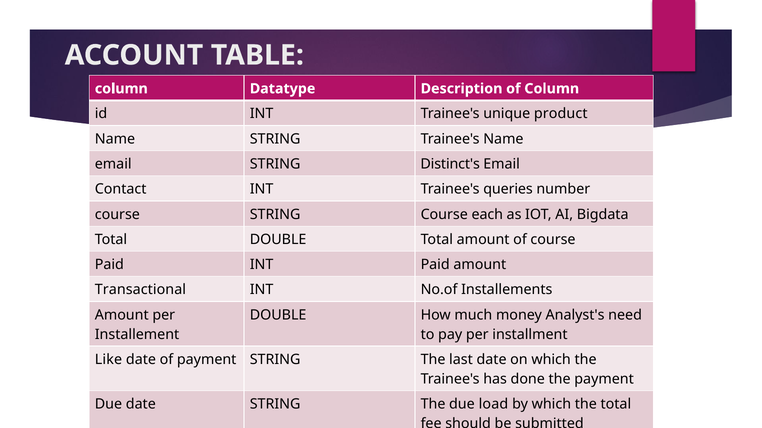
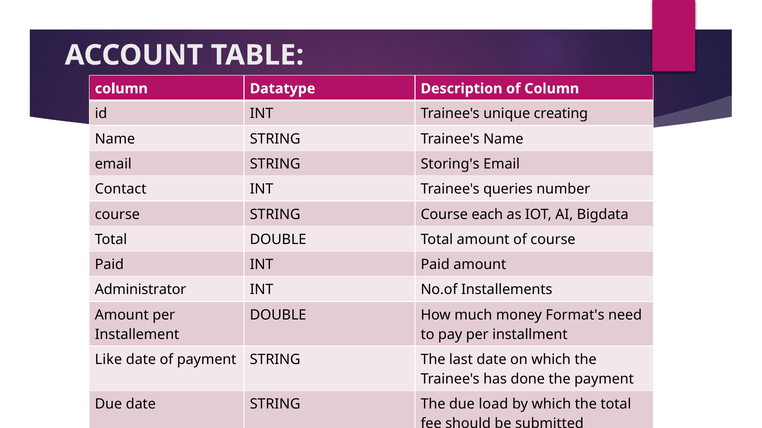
product: product -> creating
Distinct's: Distinct's -> Storing's
Transactional: Transactional -> Administrator
Analyst's: Analyst's -> Format's
